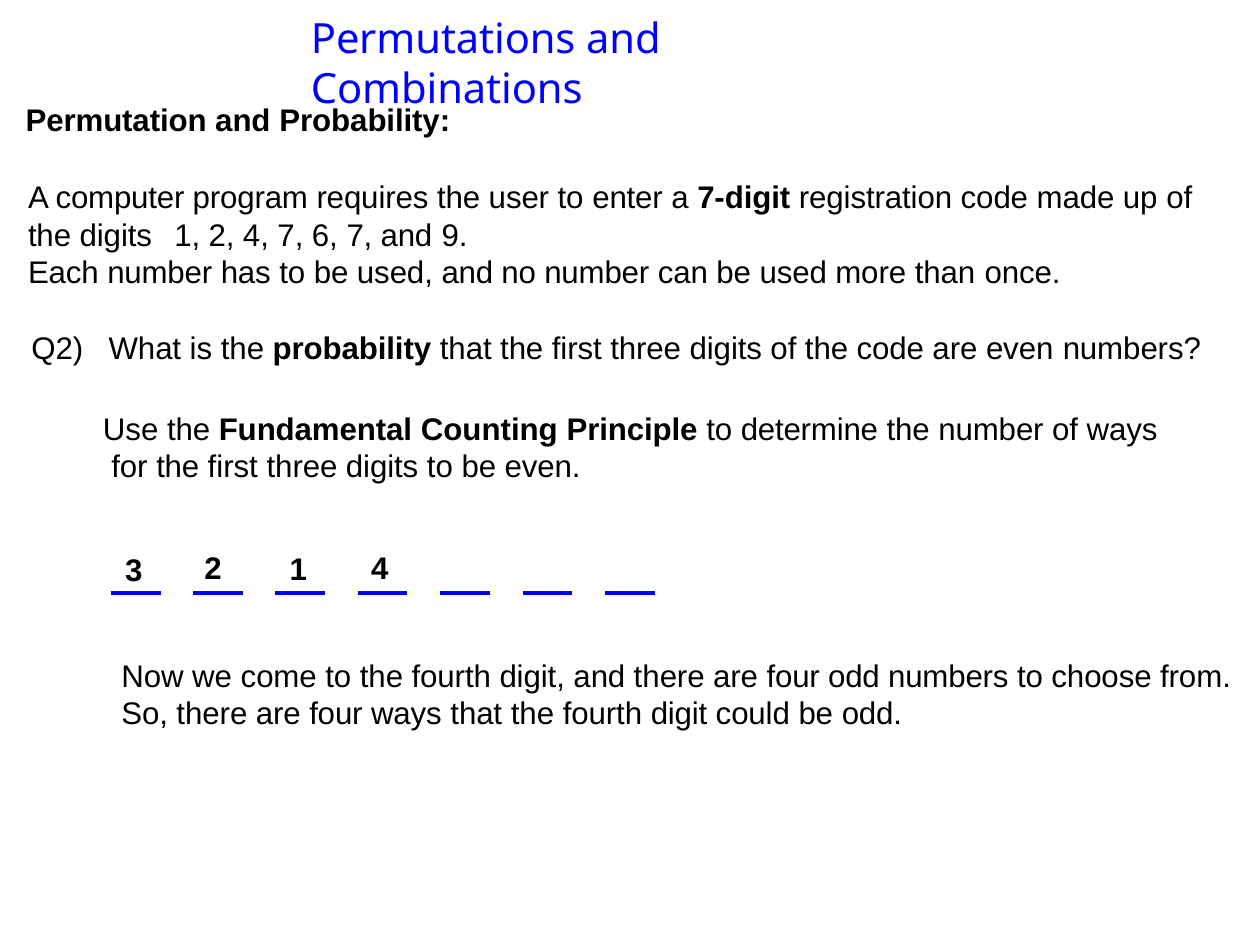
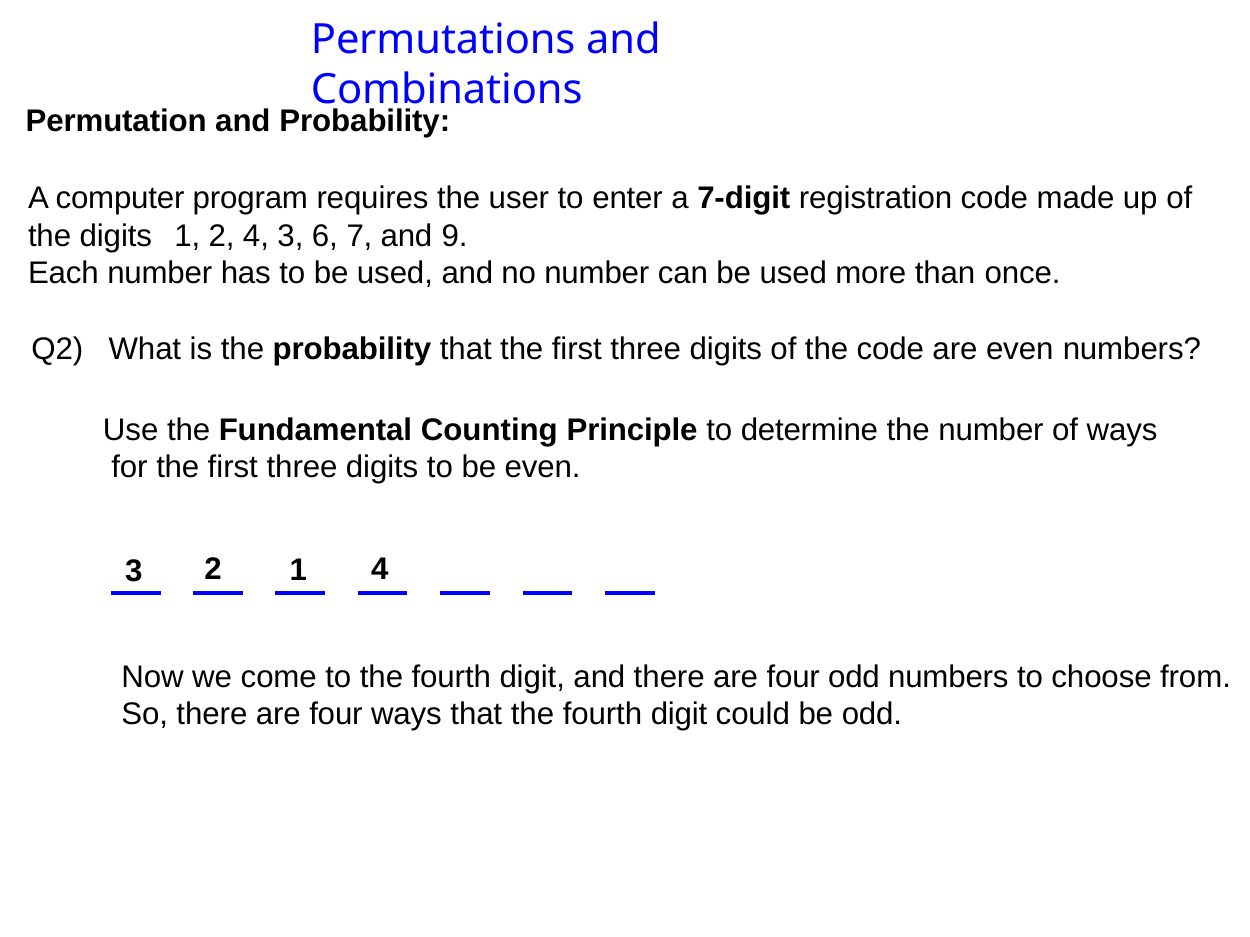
4 7: 7 -> 3
